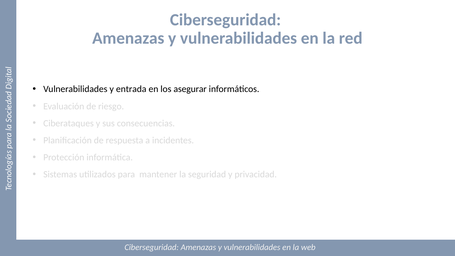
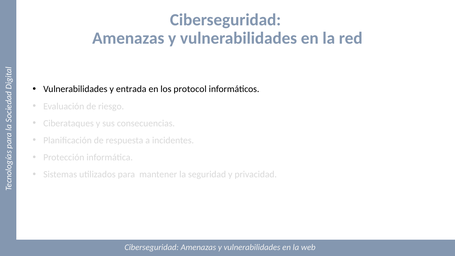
asegurar: asegurar -> protocol
